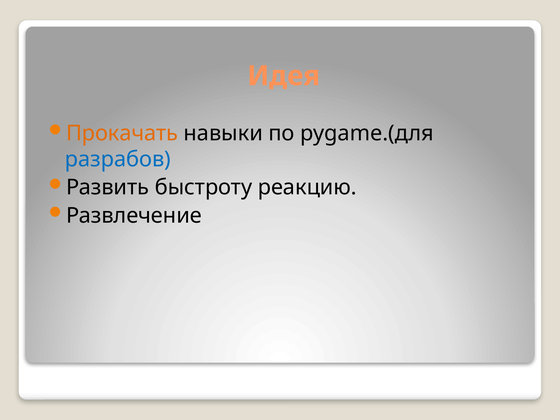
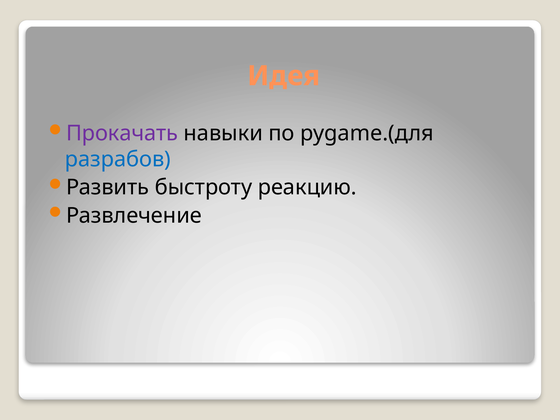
Прокачать colour: orange -> purple
